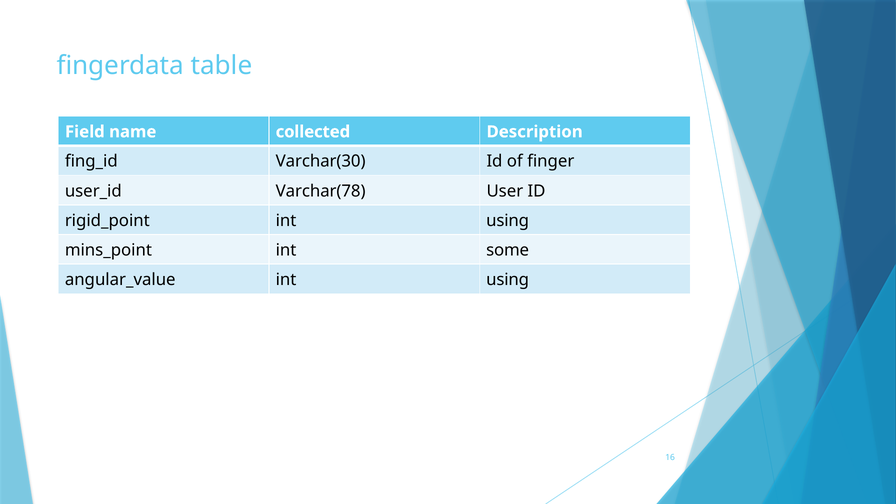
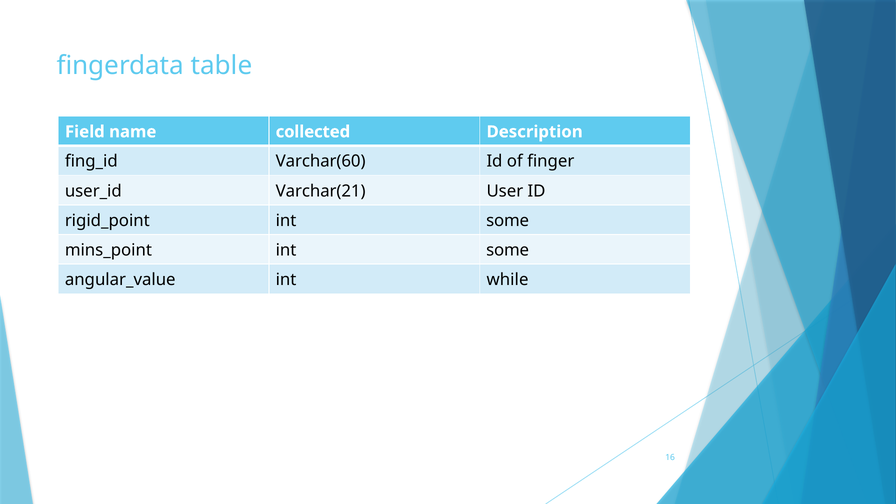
Varchar(30: Varchar(30 -> Varchar(60
Varchar(78: Varchar(78 -> Varchar(21
using at (508, 221): using -> some
using at (508, 280): using -> while
